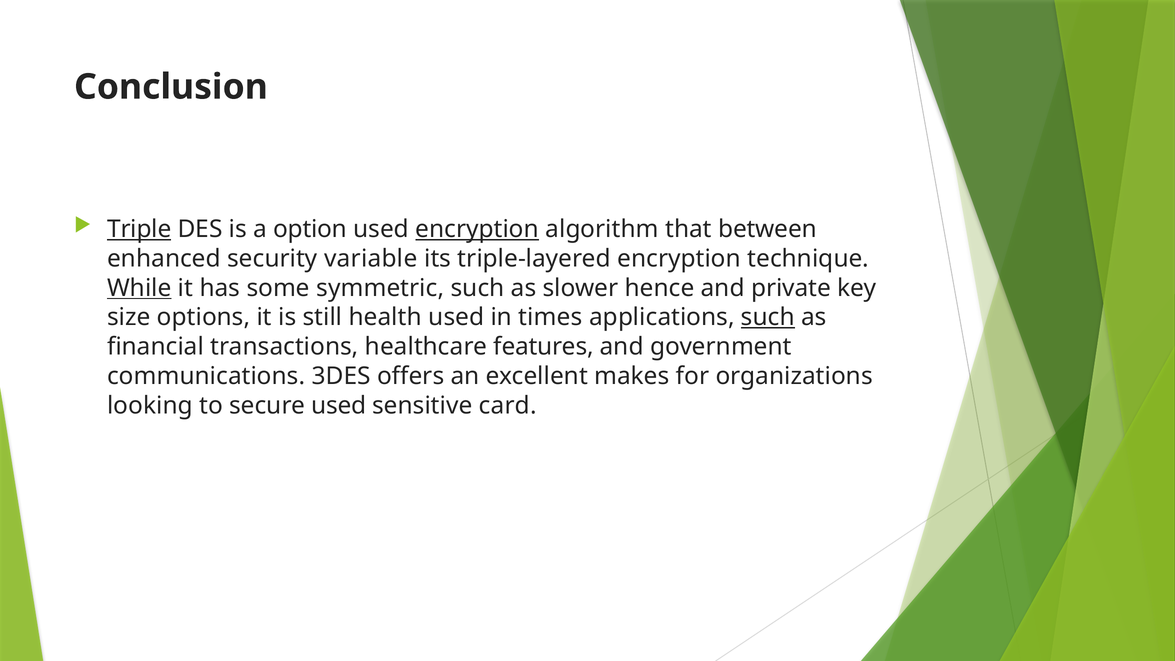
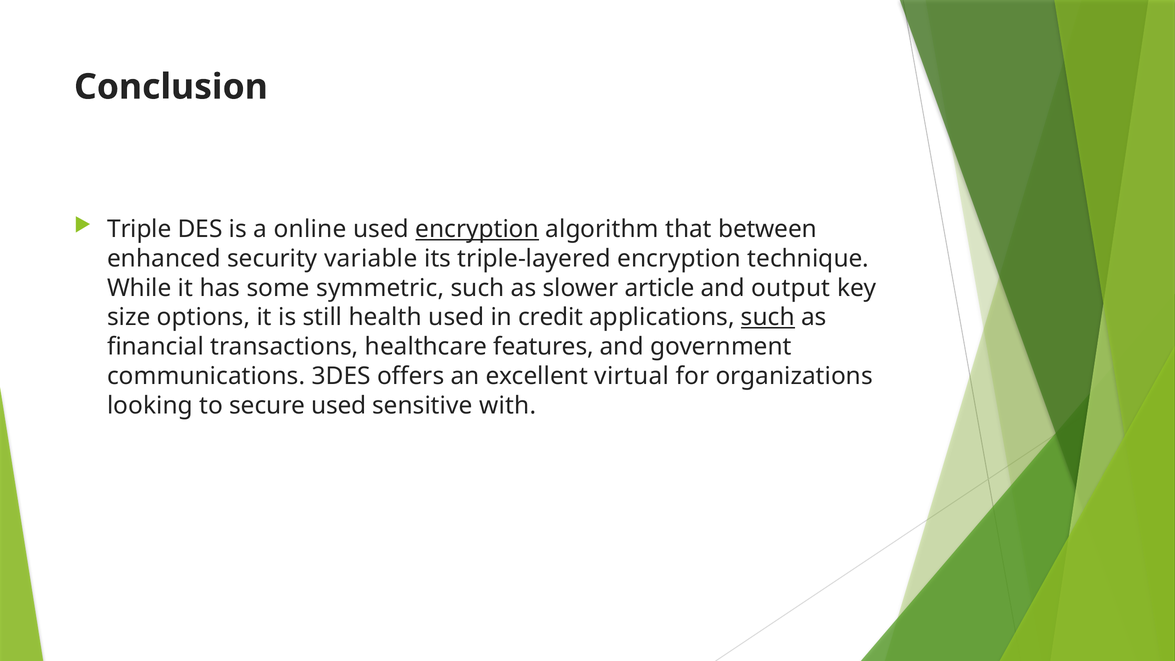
Triple underline: present -> none
option: option -> online
While underline: present -> none
hence: hence -> article
private: private -> output
times: times -> credit
makes: makes -> virtual
card: card -> with
